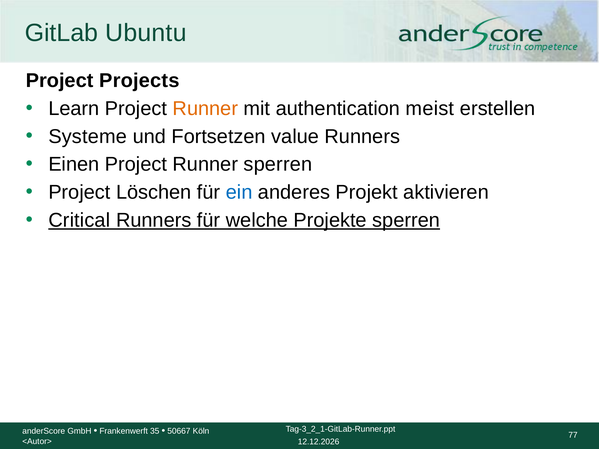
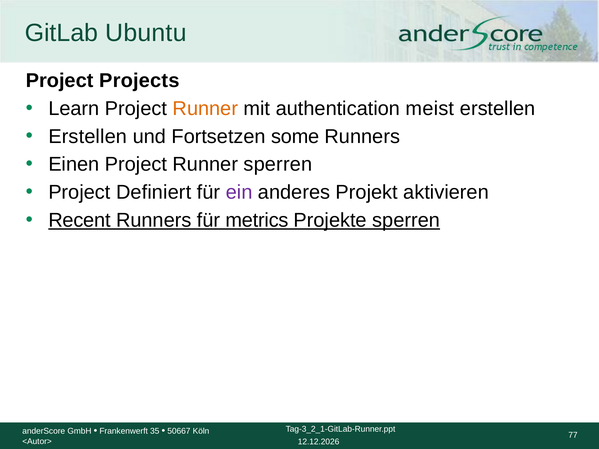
Systeme at (88, 137): Systeme -> Erstellen
value: value -> some
Löschen: Löschen -> Definiert
ein colour: blue -> purple
Critical: Critical -> Recent
welche: welche -> metrics
